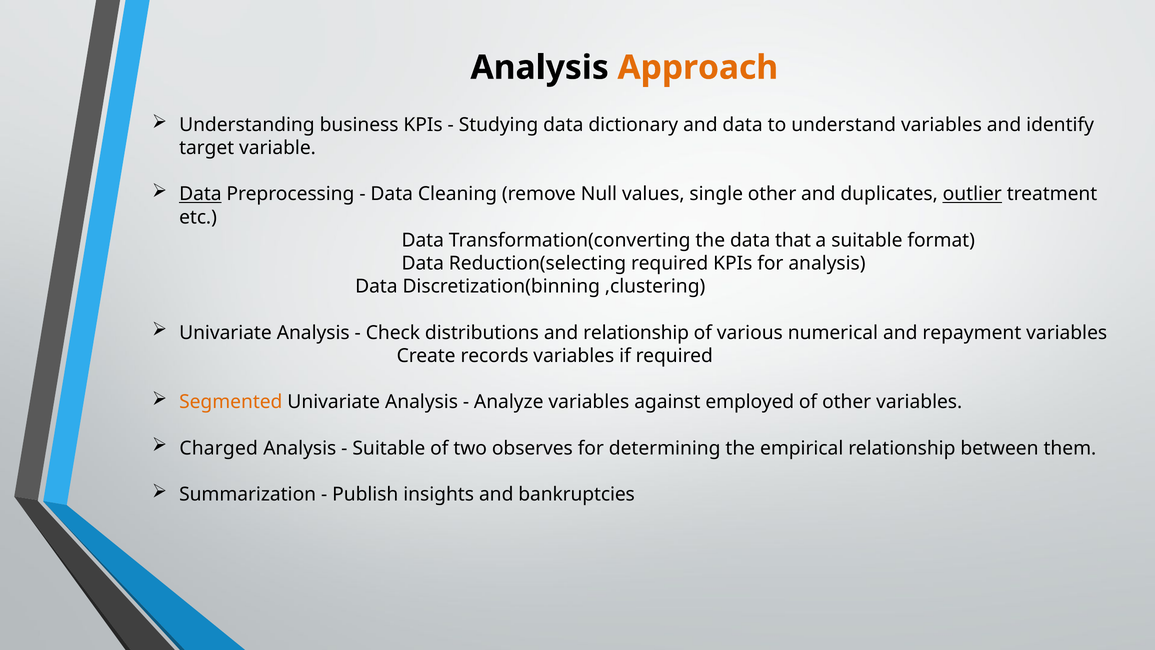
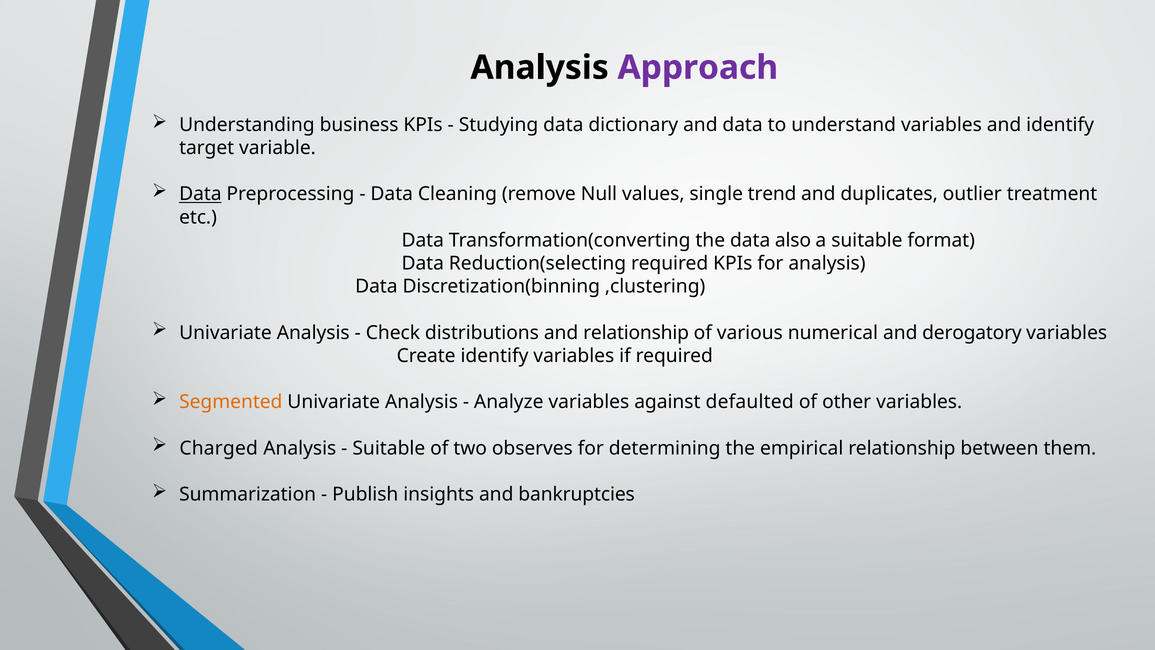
Approach colour: orange -> purple
single other: other -> trend
outlier underline: present -> none
that: that -> also
repayment: repayment -> derogatory
Create records: records -> identify
employed: employed -> defaulted
